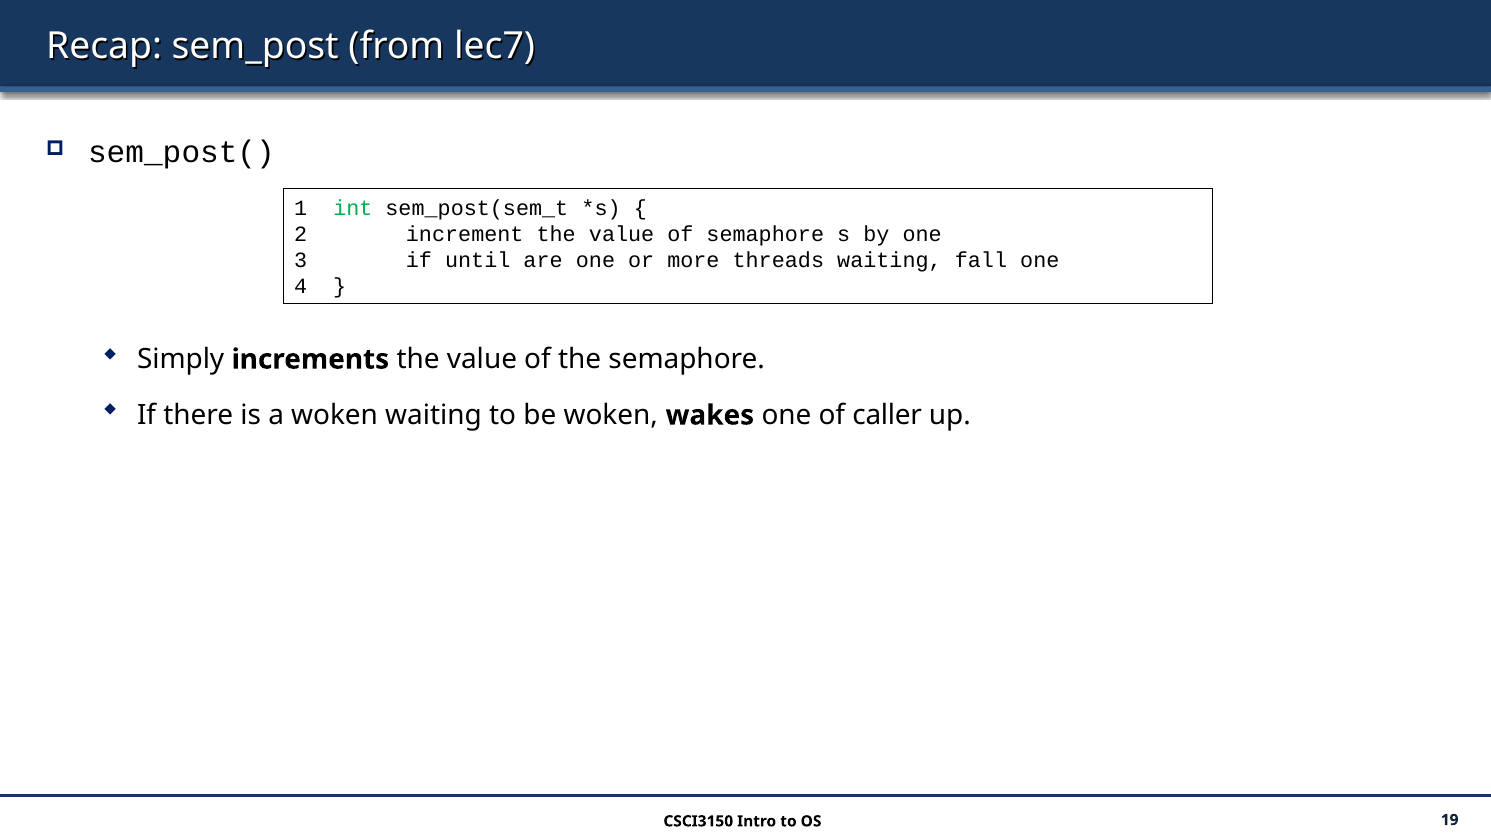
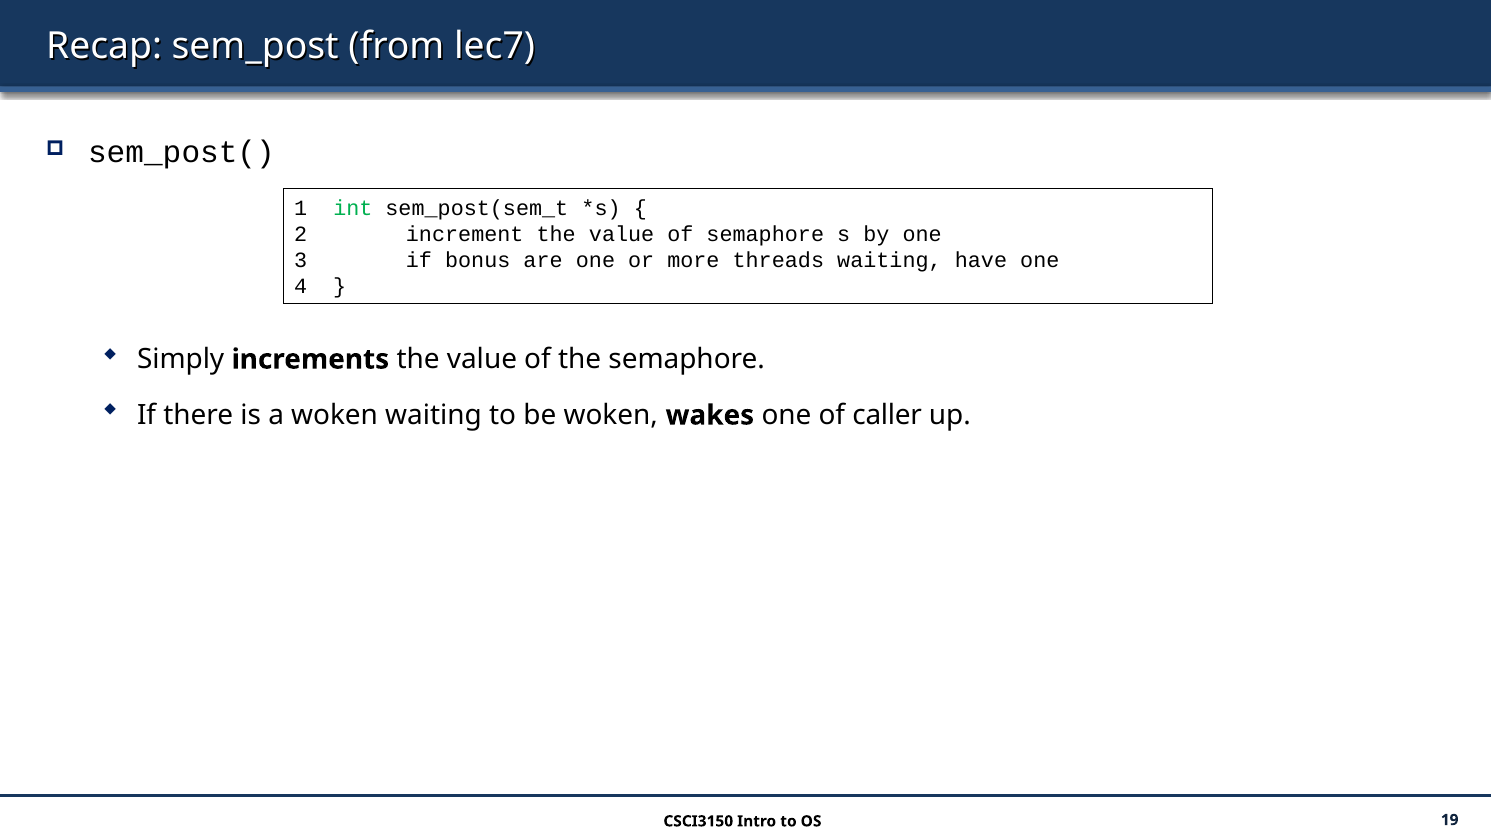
until: until -> bonus
fall: fall -> have
